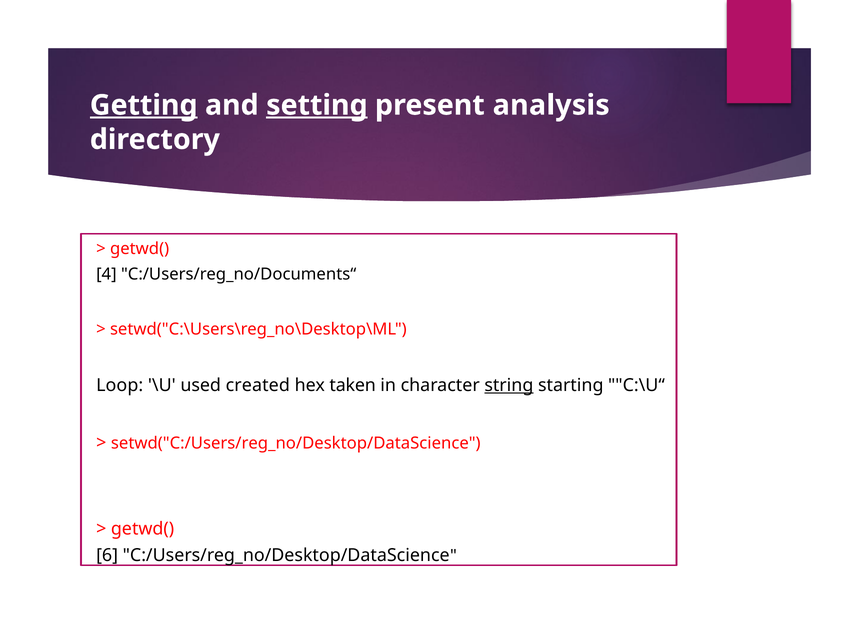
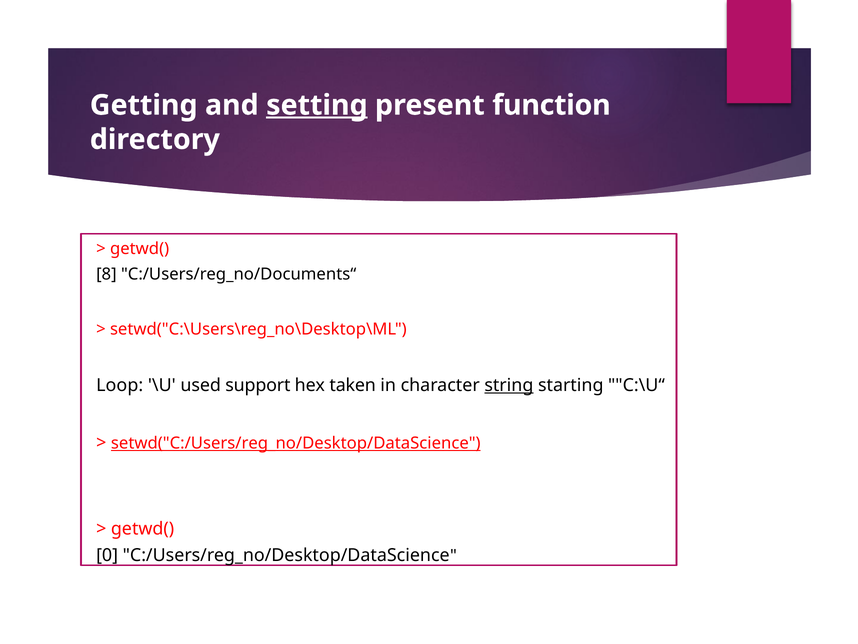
Getting underline: present -> none
analysis: analysis -> function
4: 4 -> 8
created: created -> support
setwd("C:/Users/reg_no/Desktop/DataScience underline: none -> present
6: 6 -> 0
